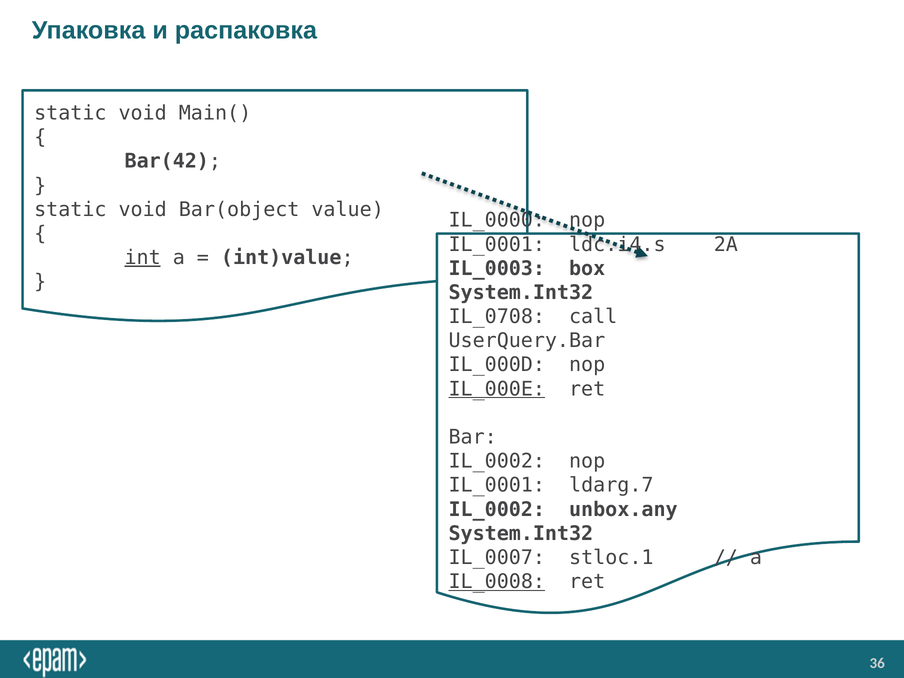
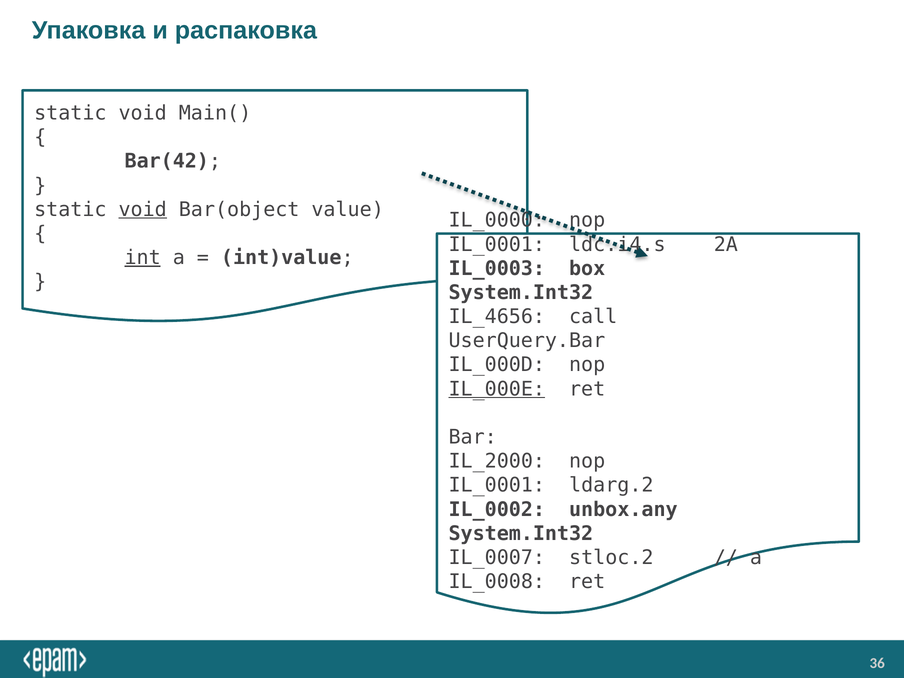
void at (143, 209) underline: none -> present
IL_0708: IL_0708 -> IL_4656
IL_0002 at (497, 461): IL_0002 -> IL_2000
ldarg.7: ldarg.7 -> ldarg.2
stloc.1: stloc.1 -> stloc.2
IL_0008 underline: present -> none
